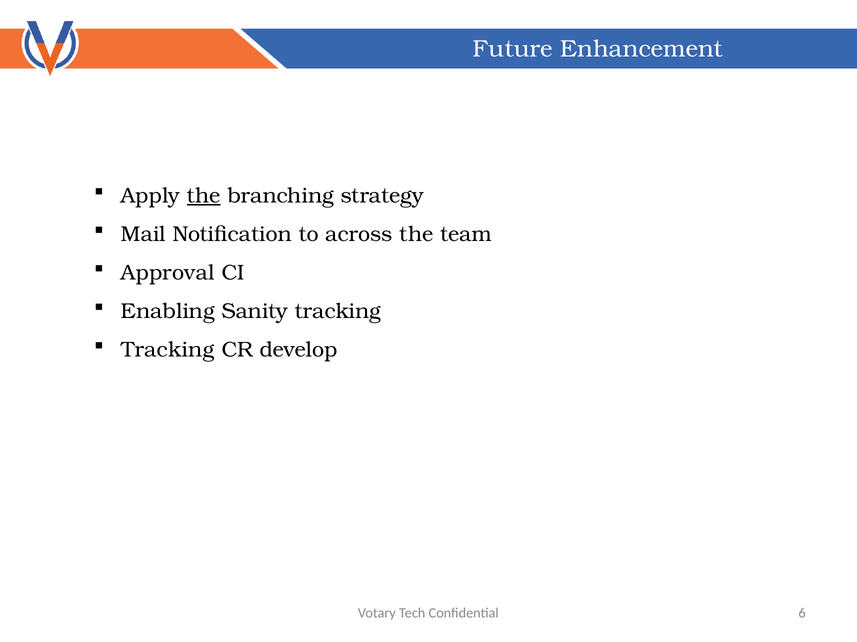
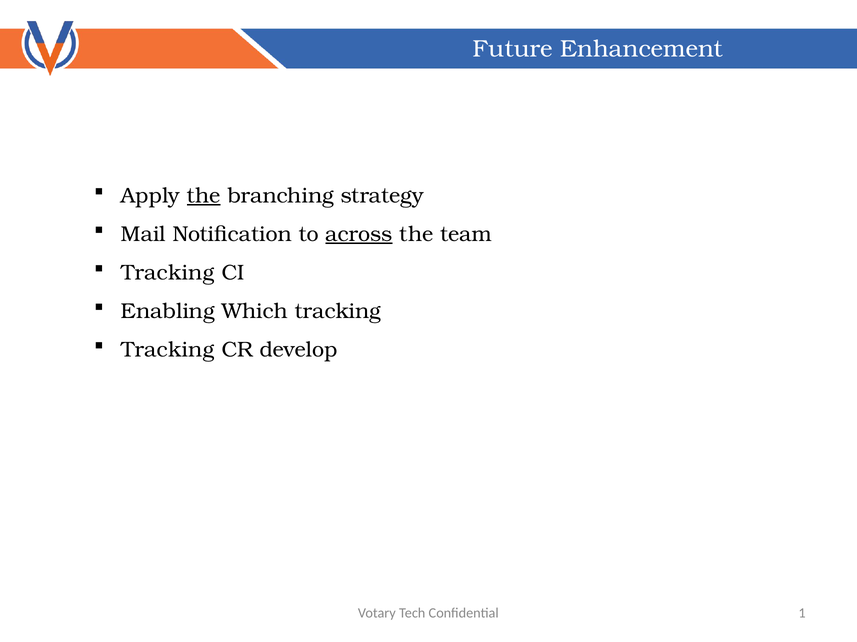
across underline: none -> present
Approval at (168, 273): Approval -> Tracking
Sanity: Sanity -> Which
6: 6 -> 1
